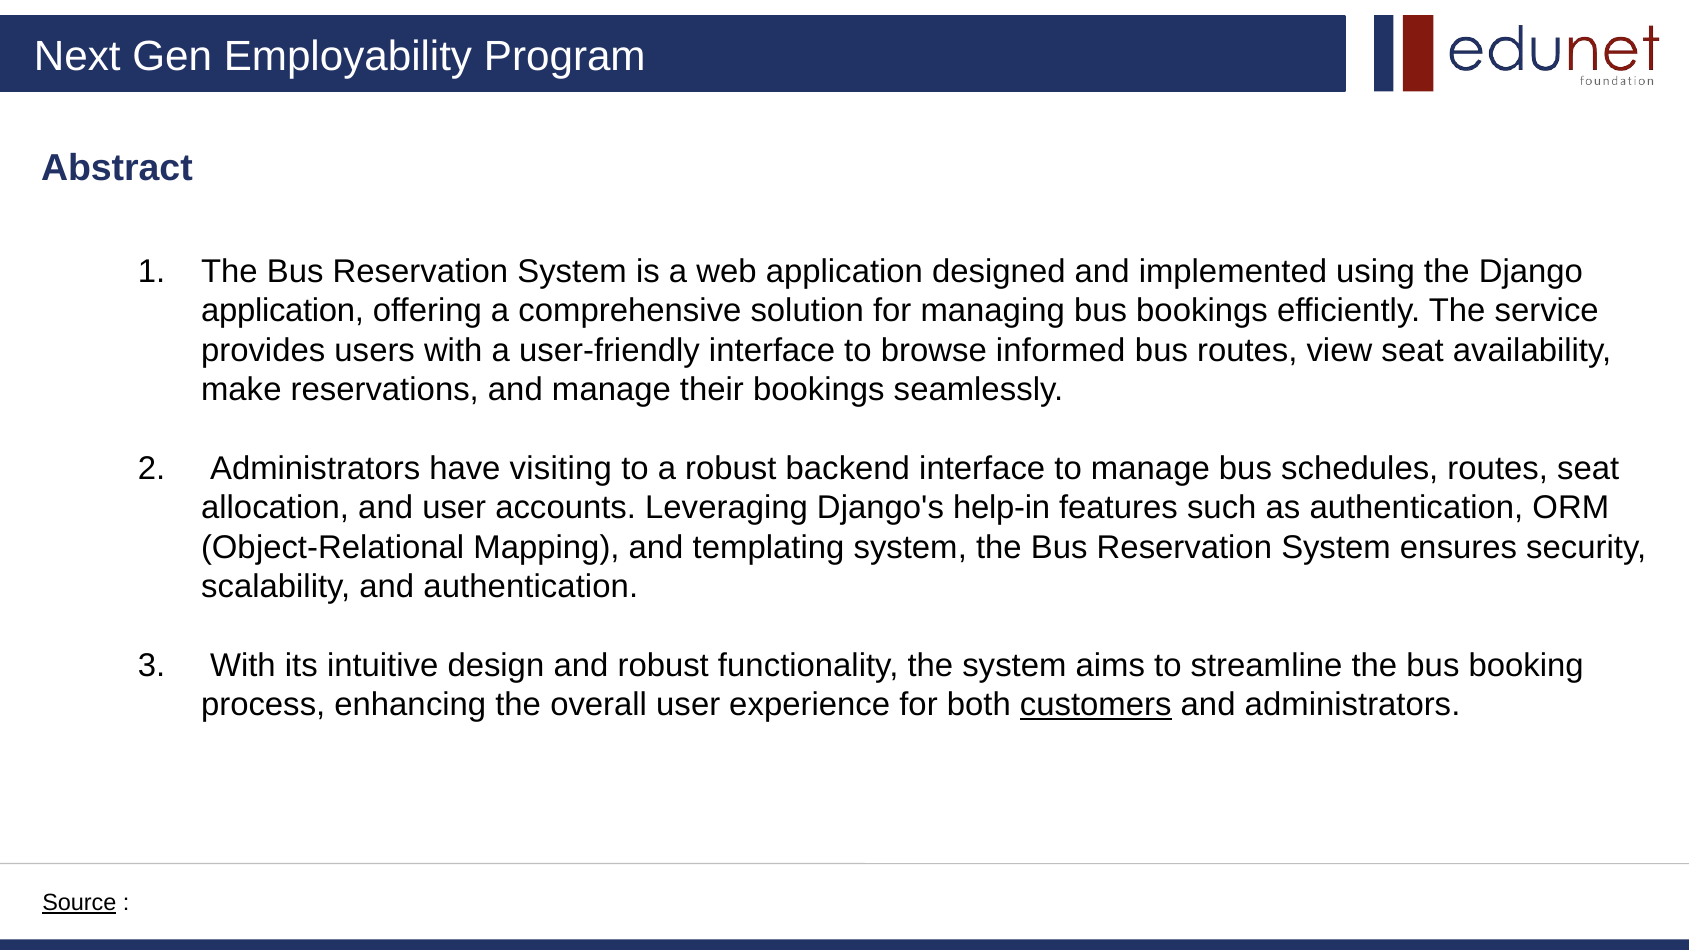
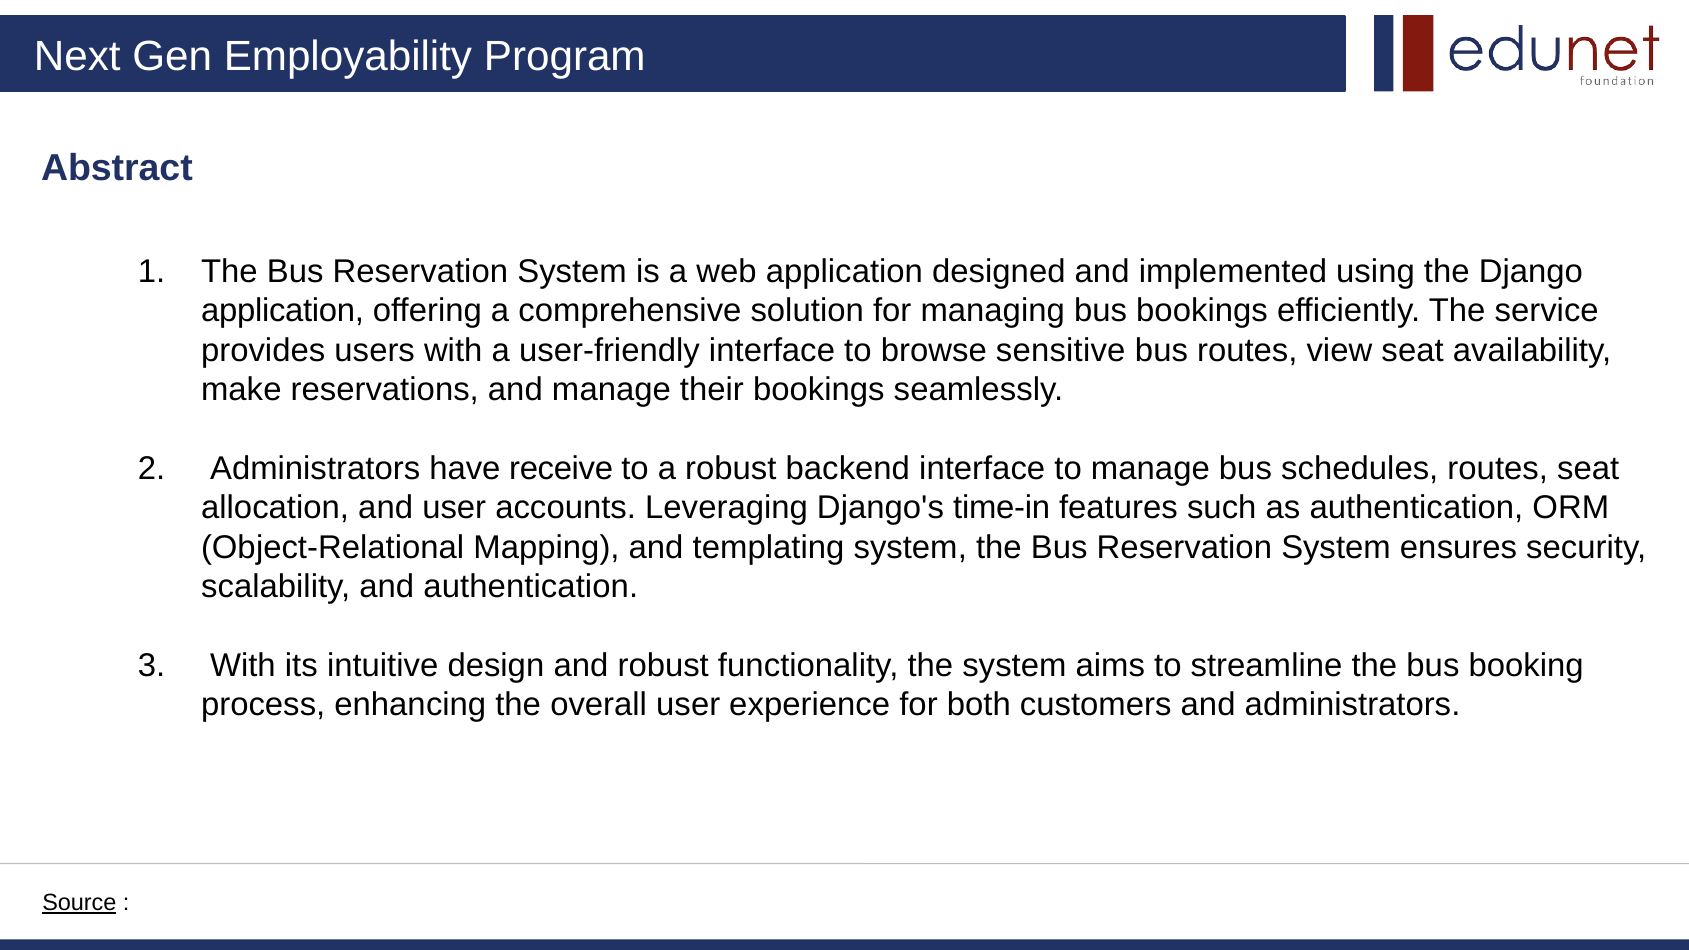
informed: informed -> sensitive
visiting: visiting -> receive
help-in: help-in -> time-in
customers underline: present -> none
